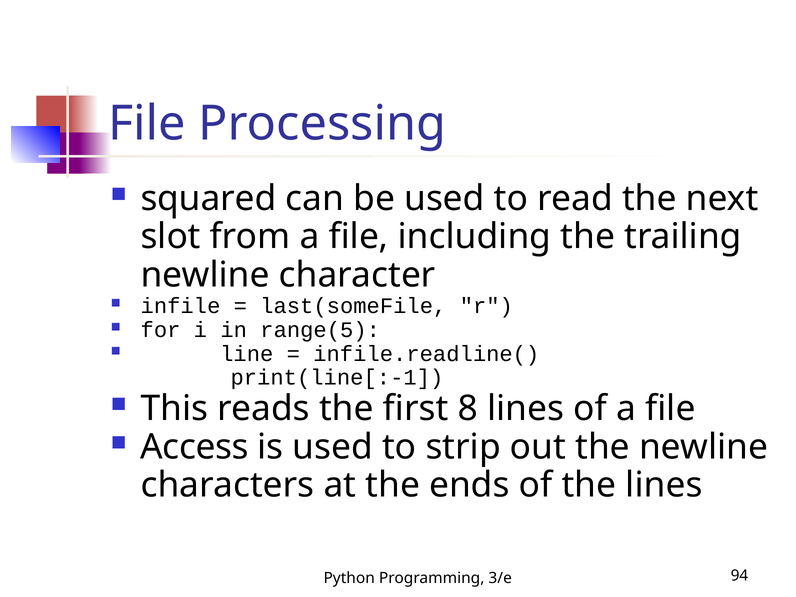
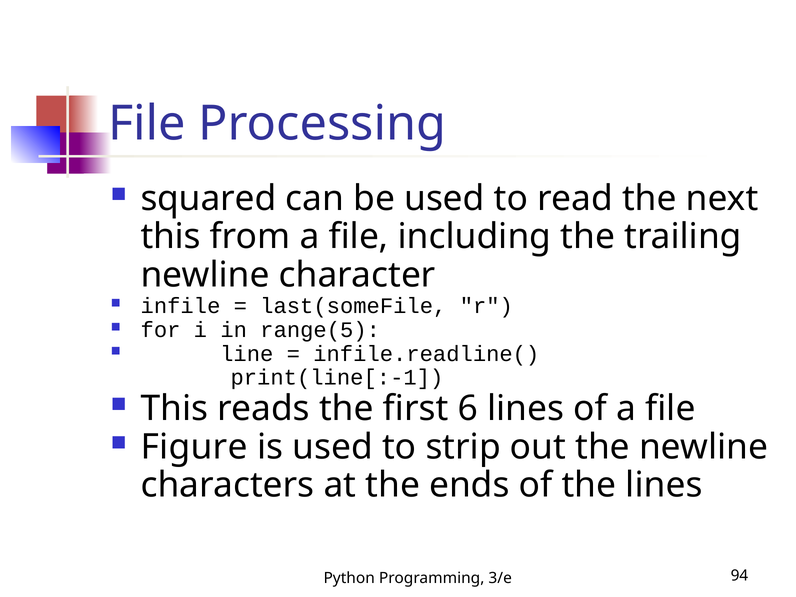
slot at (171, 237): slot -> this
8: 8 -> 6
Access: Access -> Figure
